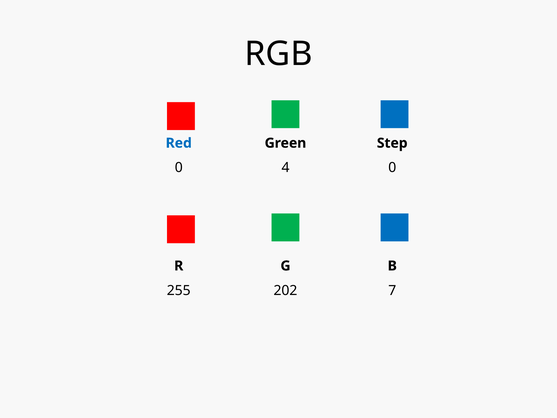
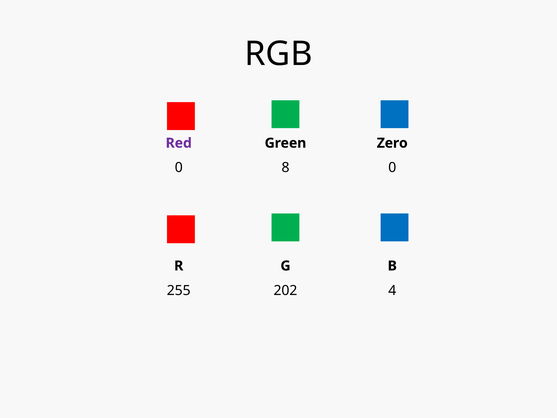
Red colour: blue -> purple
Step: Step -> Zero
4: 4 -> 8
7: 7 -> 4
